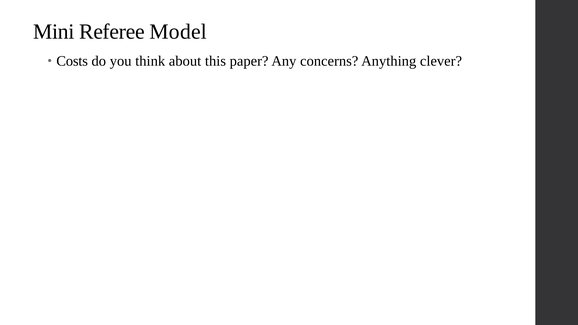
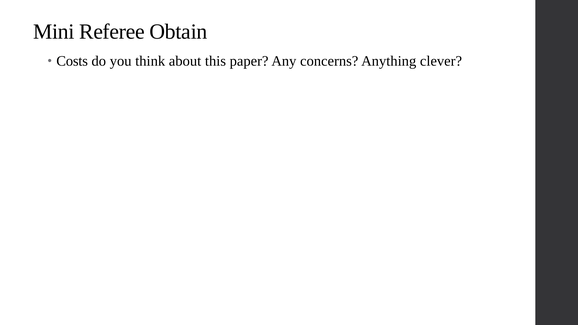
Model: Model -> Obtain
